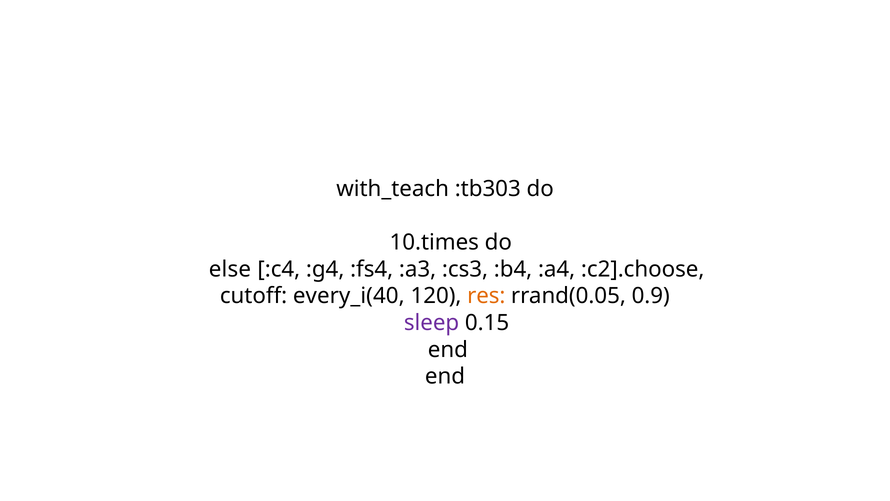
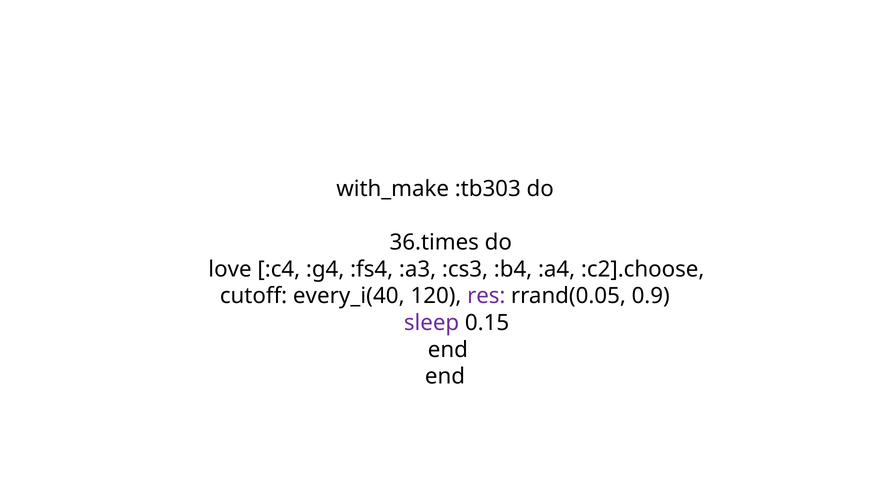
with_teach: with_teach -> with_make
10.times: 10.times -> 36.times
else: else -> love
res colour: orange -> purple
